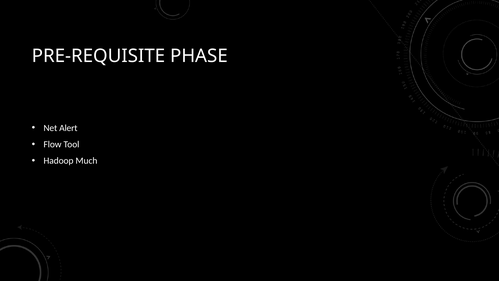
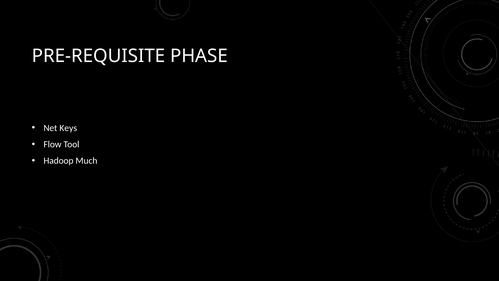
Alert: Alert -> Keys
